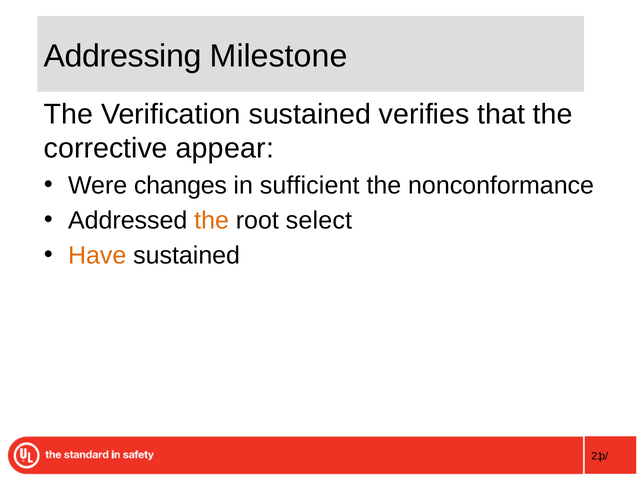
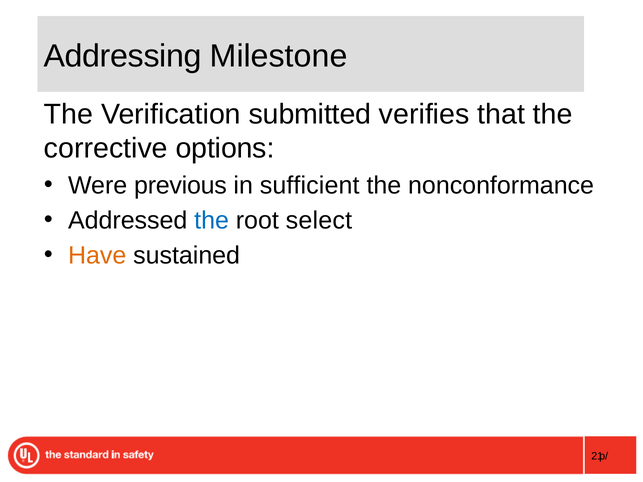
Verification sustained: sustained -> submitted
appear: appear -> options
changes: changes -> previous
the at (212, 220) colour: orange -> blue
